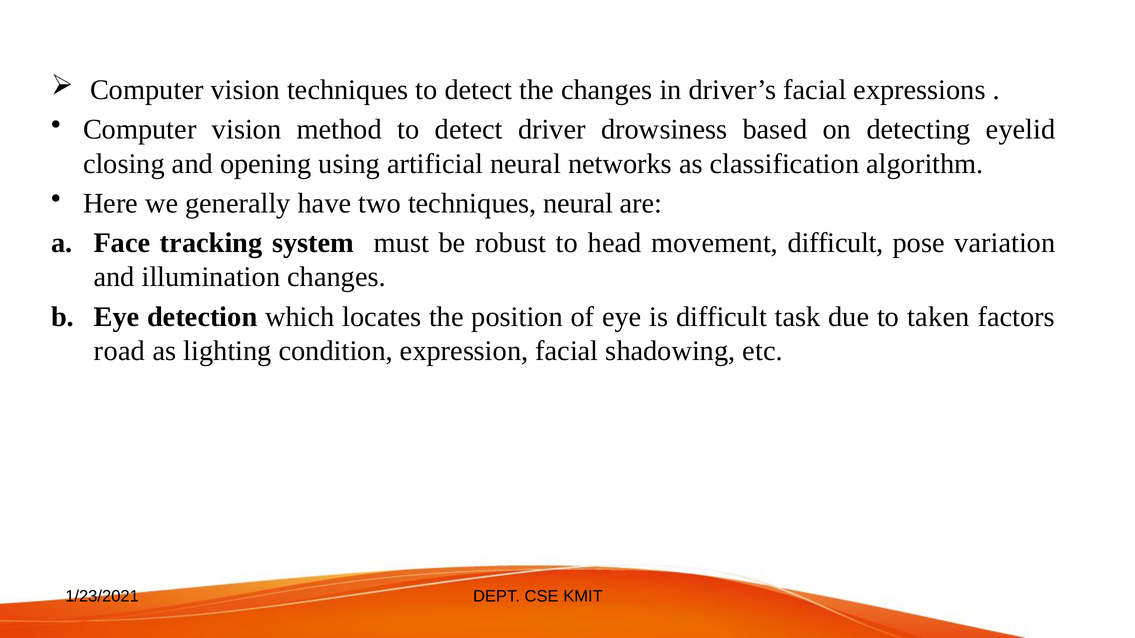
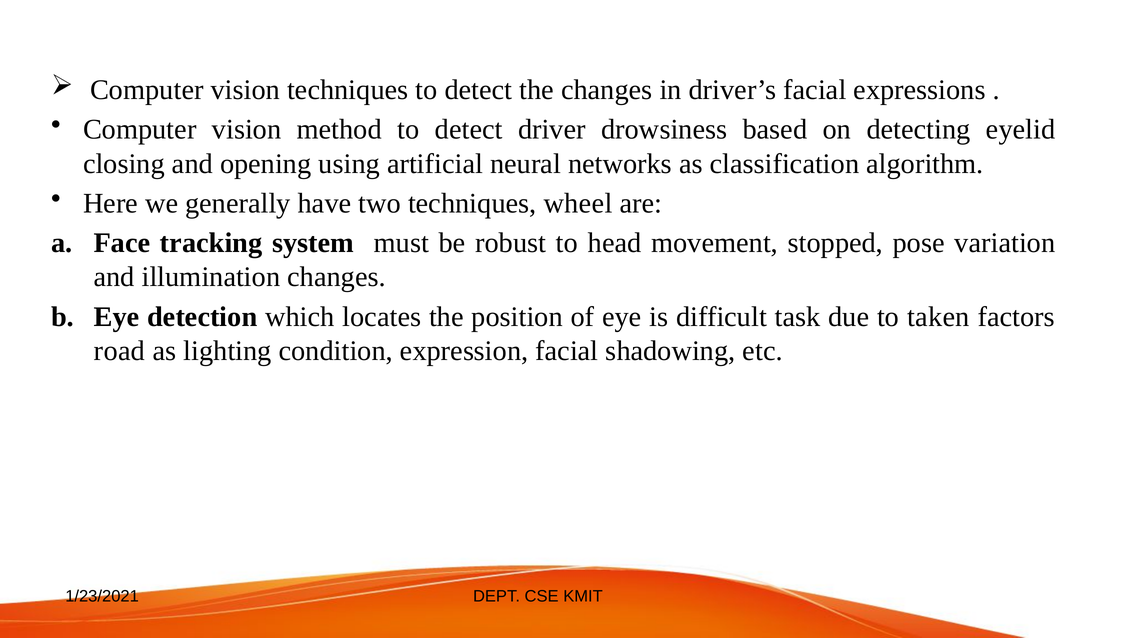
techniques neural: neural -> wheel
movement difficult: difficult -> stopped
